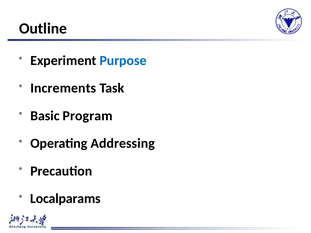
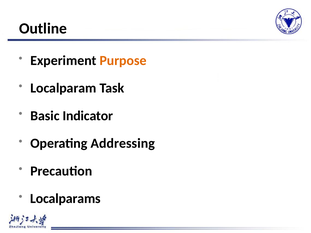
Purpose colour: blue -> orange
Increments: Increments -> Localparam
Program: Program -> Indicator
